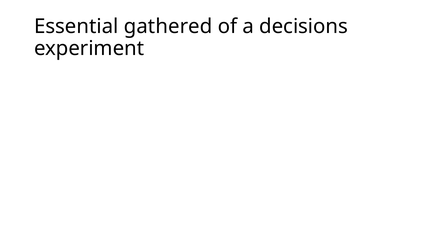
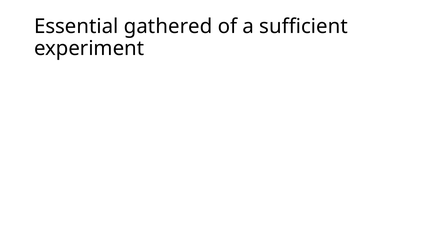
decisions: decisions -> sufficient
